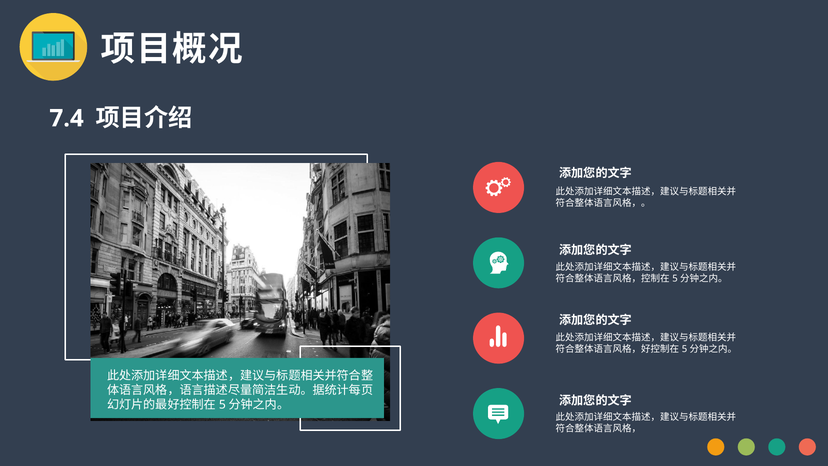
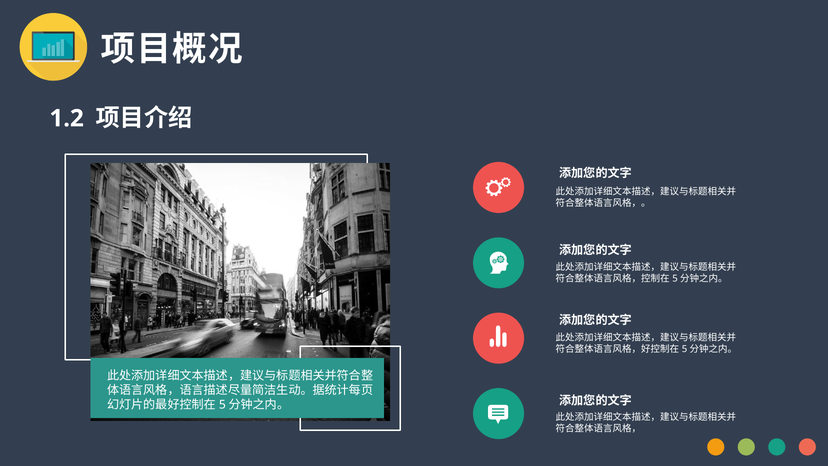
7.4: 7.4 -> 1.2
